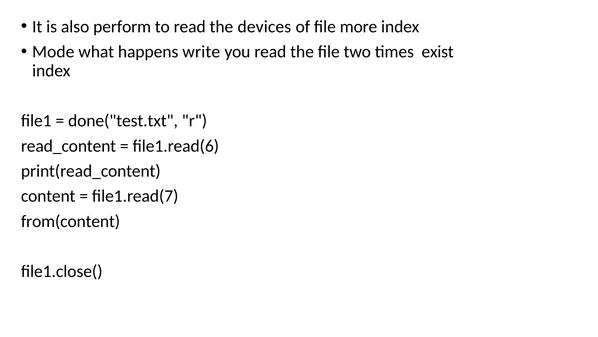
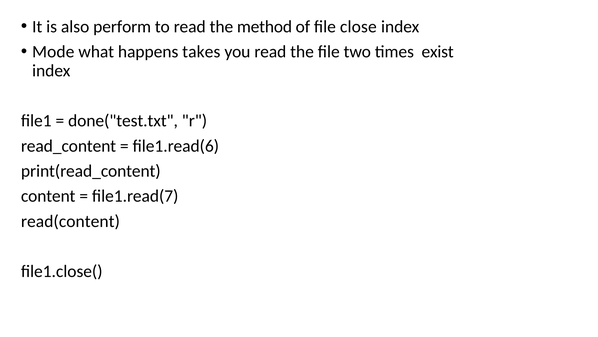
devices: devices -> method
more: more -> close
write: write -> takes
from(content: from(content -> read(content
